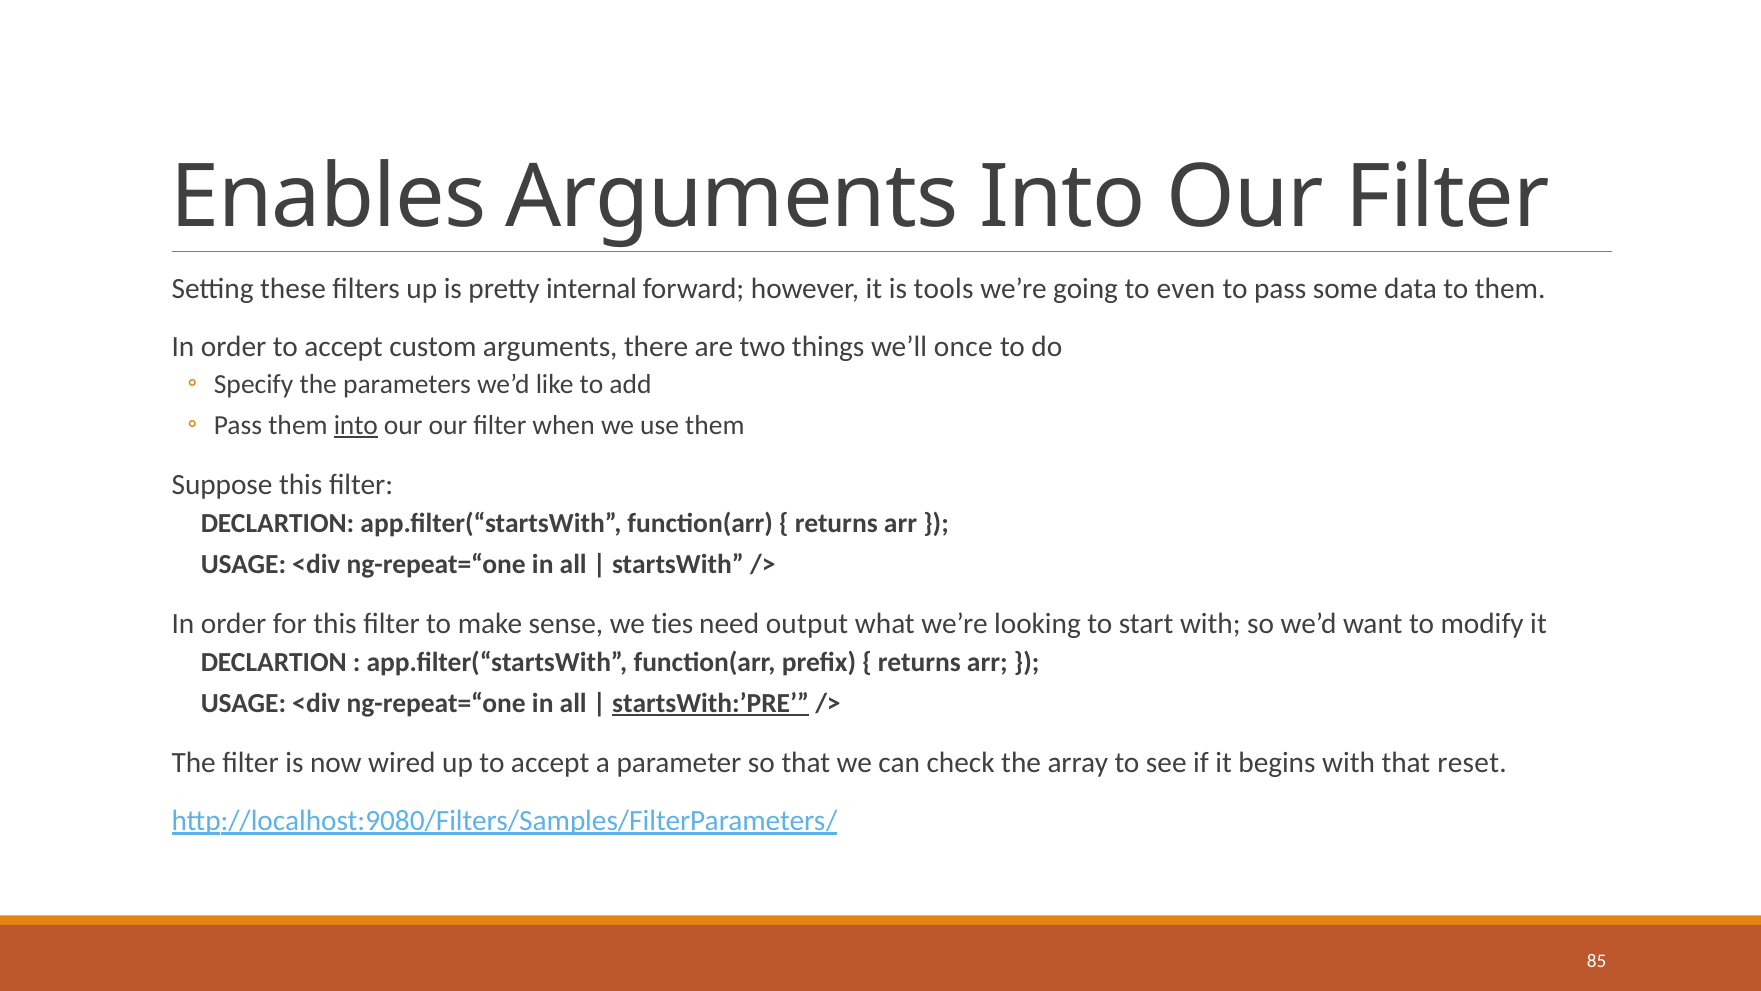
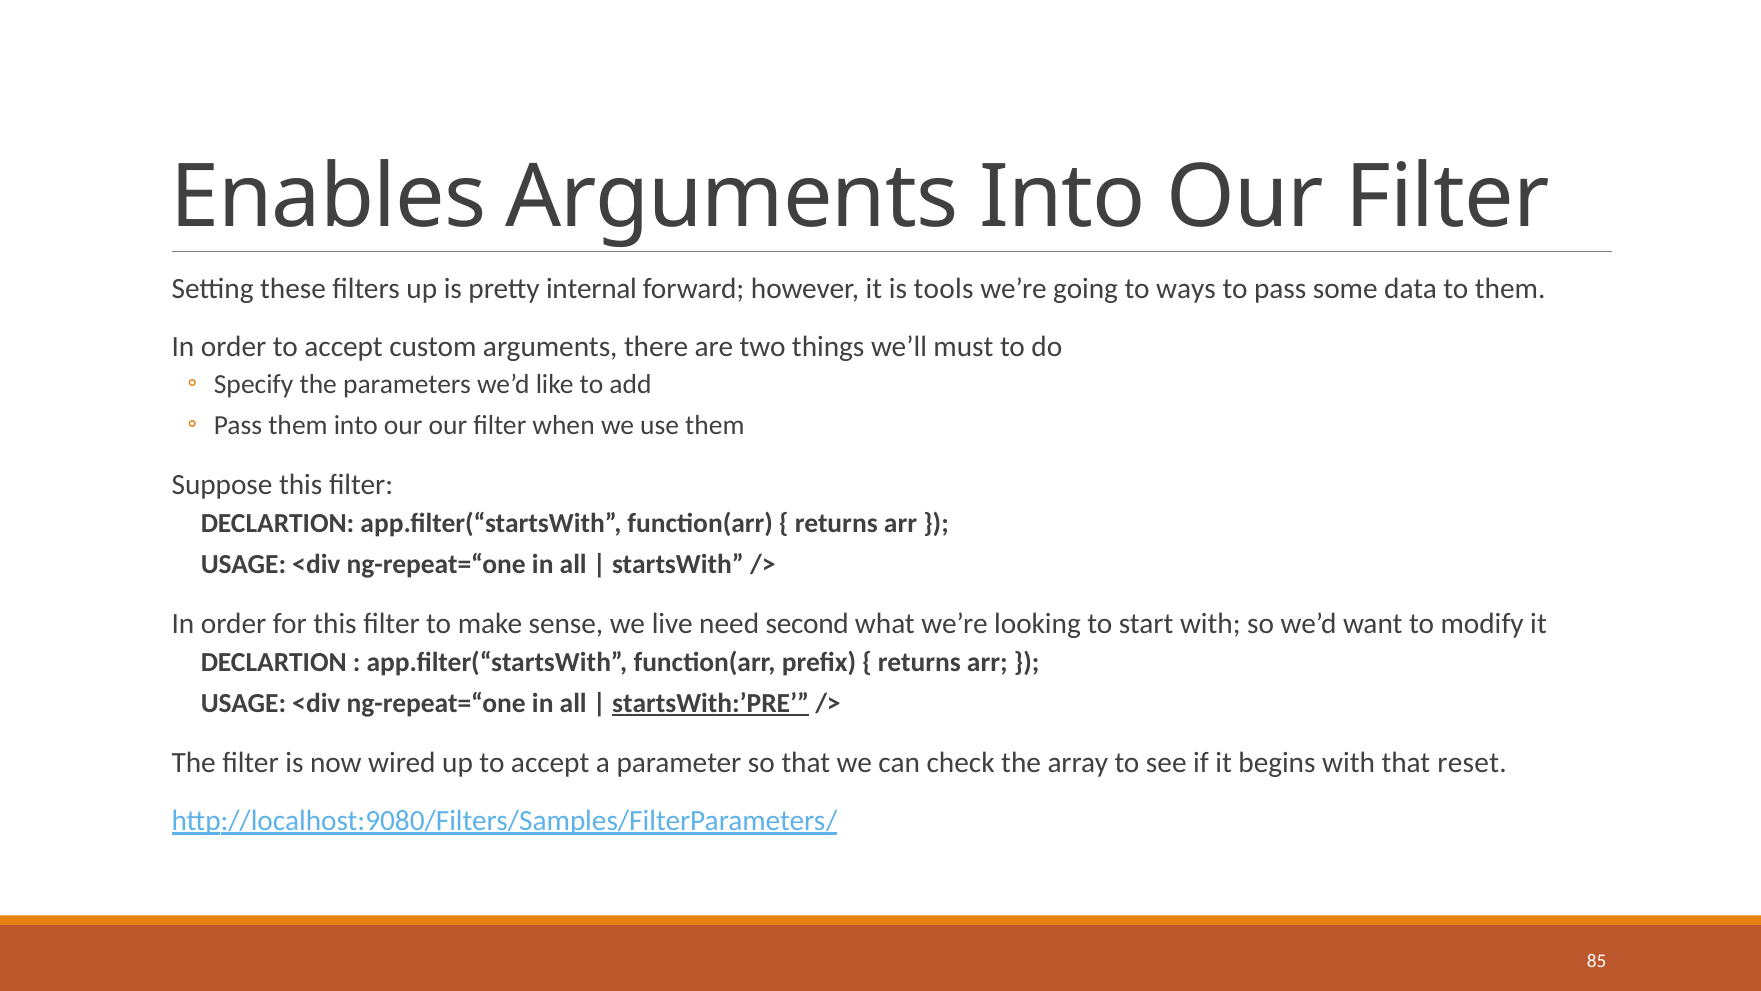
even: even -> ways
once: once -> must
into at (356, 425) underline: present -> none
ties: ties -> live
output: output -> second
